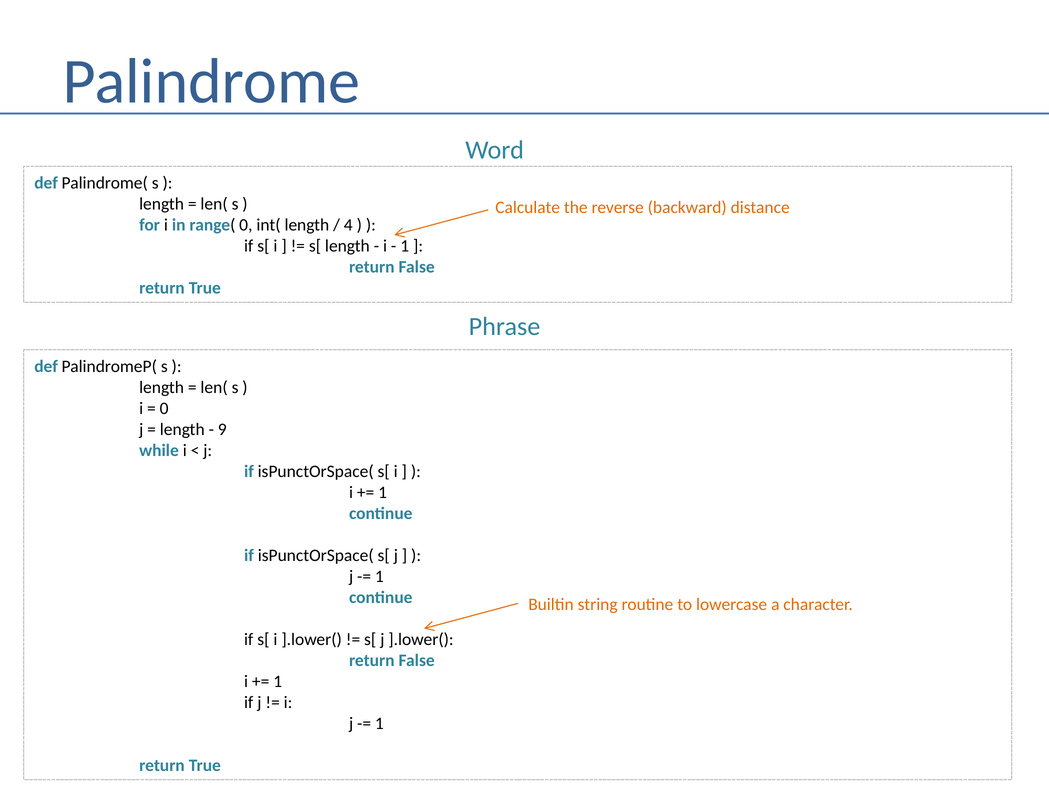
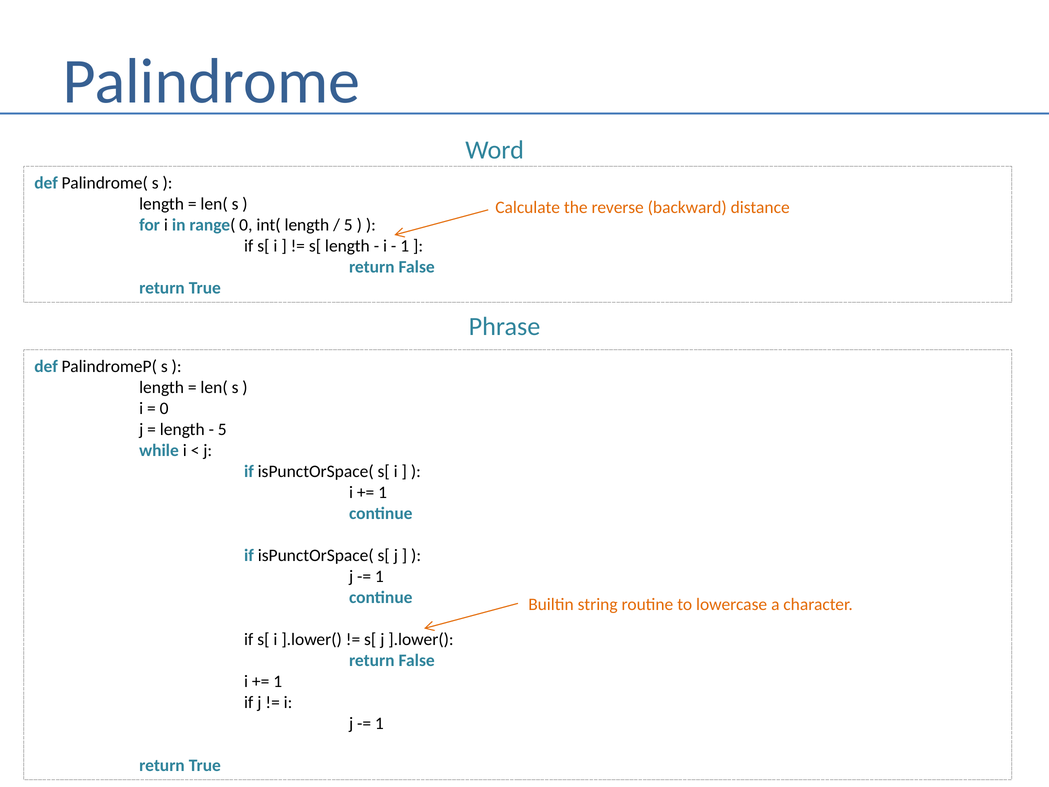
4 at (348, 225): 4 -> 5
9 at (222, 429): 9 -> 5
